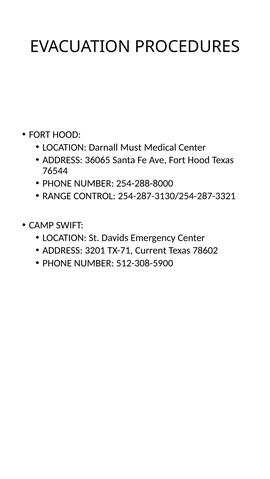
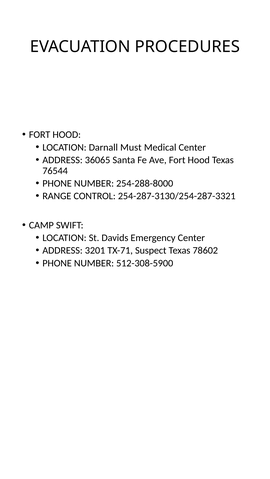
Current: Current -> Suspect
